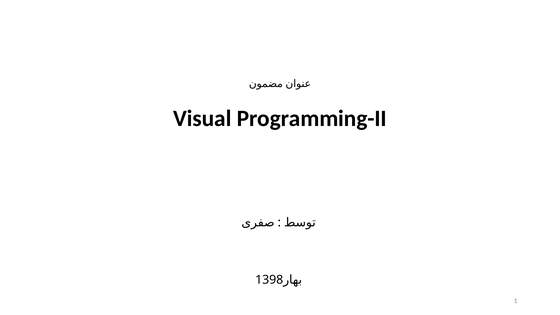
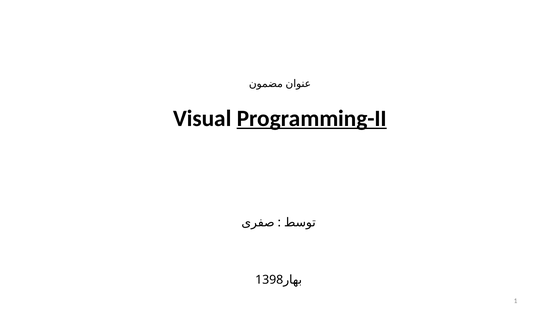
Programming-II underline: none -> present
